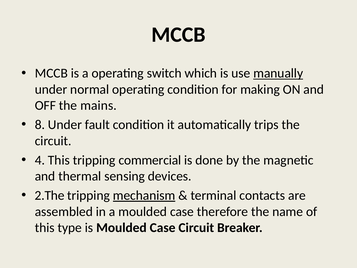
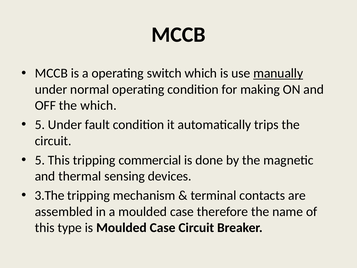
the mains: mains -> which
8 at (40, 125): 8 -> 5
4 at (40, 160): 4 -> 5
2.The: 2.The -> 3.The
mechanism underline: present -> none
